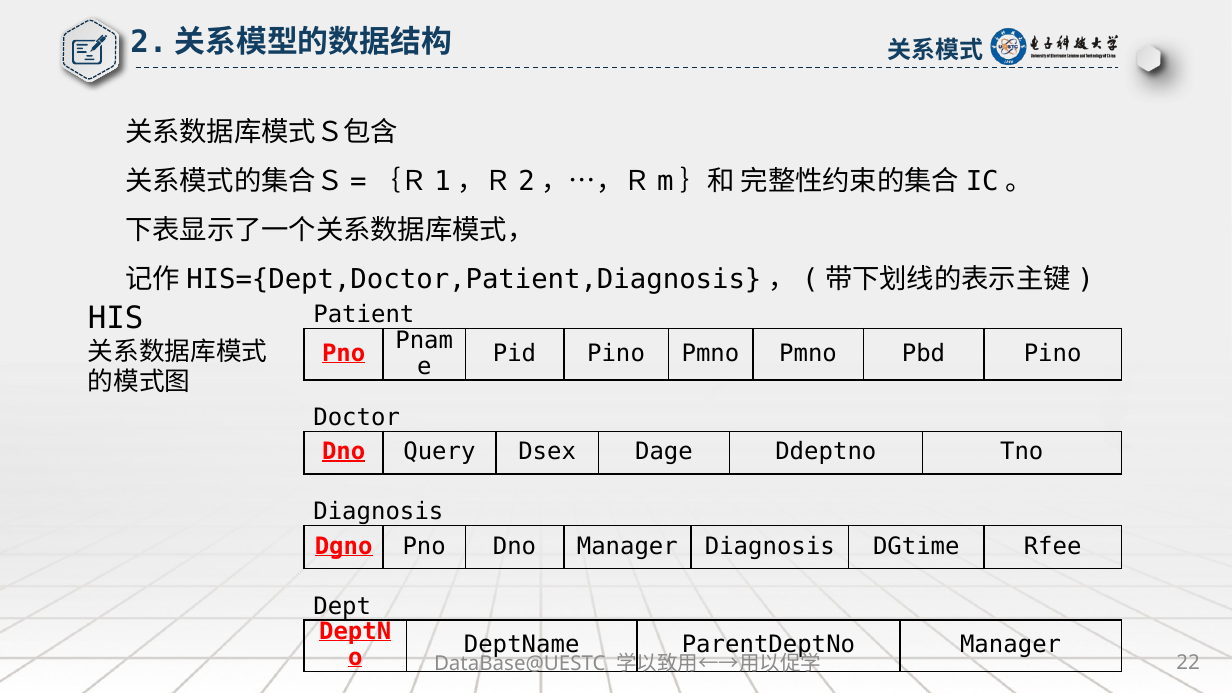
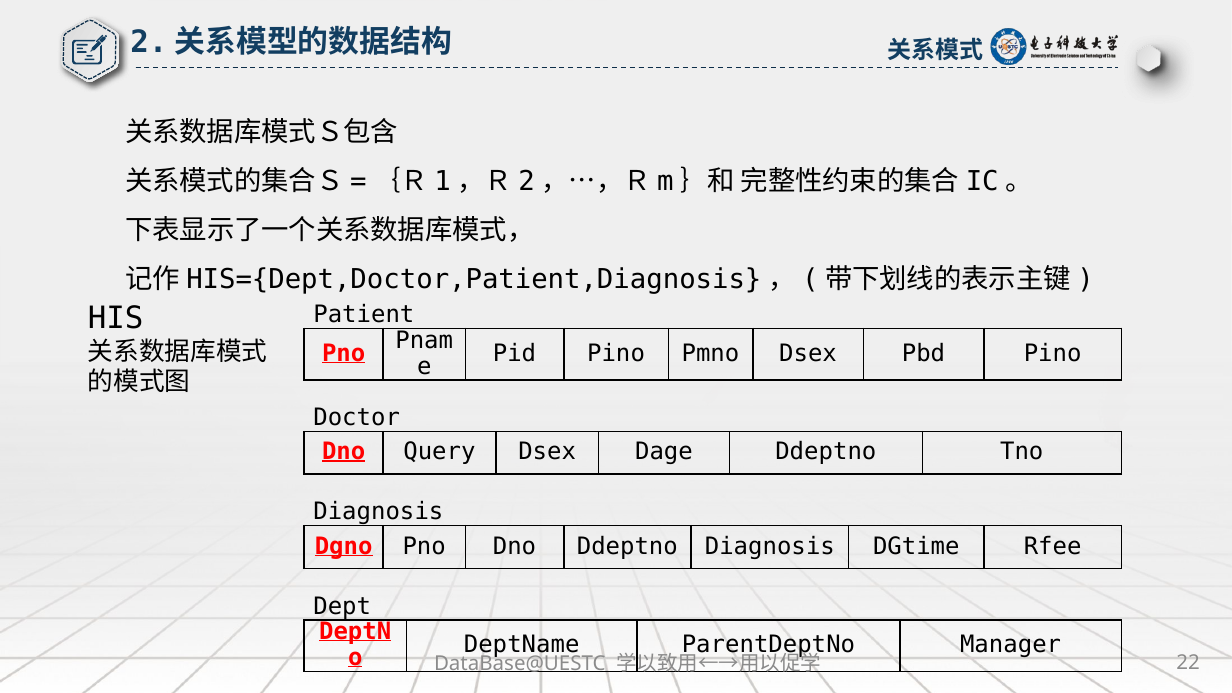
Pmno Pmno: Pmno -> Dsex
Dno Manager: Manager -> Ddeptno
